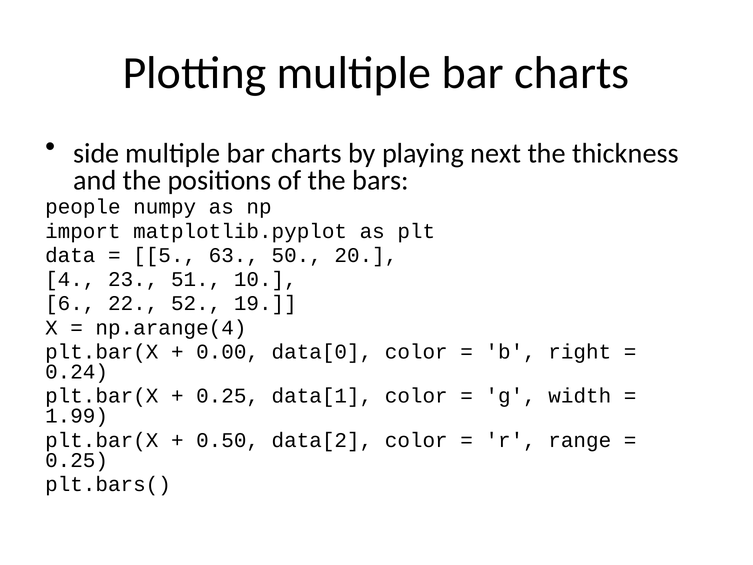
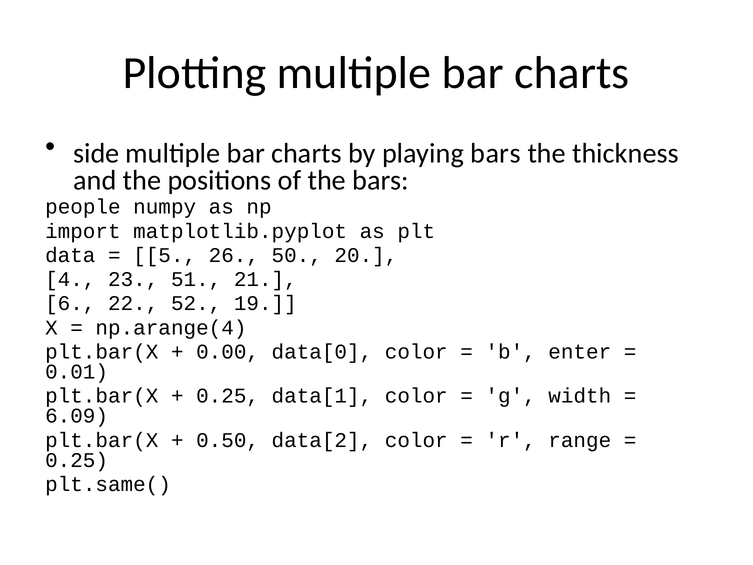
playing next: next -> bars
63: 63 -> 26
10: 10 -> 21
right: right -> enter
0.24: 0.24 -> 0.01
1.99: 1.99 -> 6.09
plt.bars(: plt.bars( -> plt.same(
